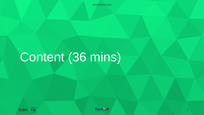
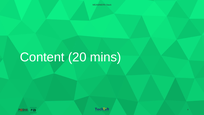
36: 36 -> 20
